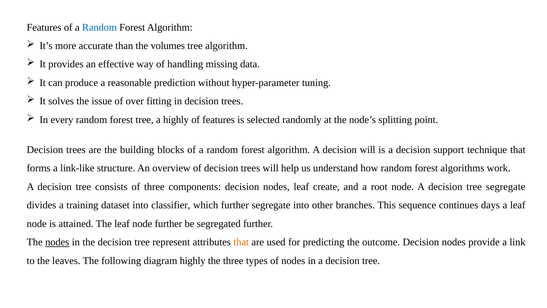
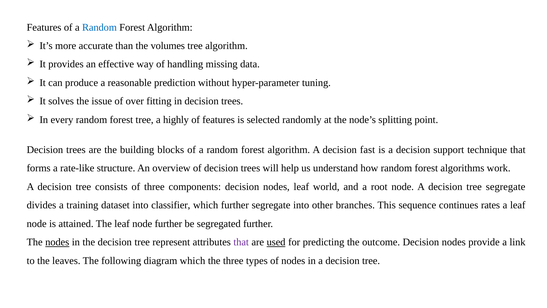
decision will: will -> fast
link-like: link-like -> rate-like
create: create -> world
days: days -> rates
that at (241, 242) colour: orange -> purple
used underline: none -> present
diagram highly: highly -> which
